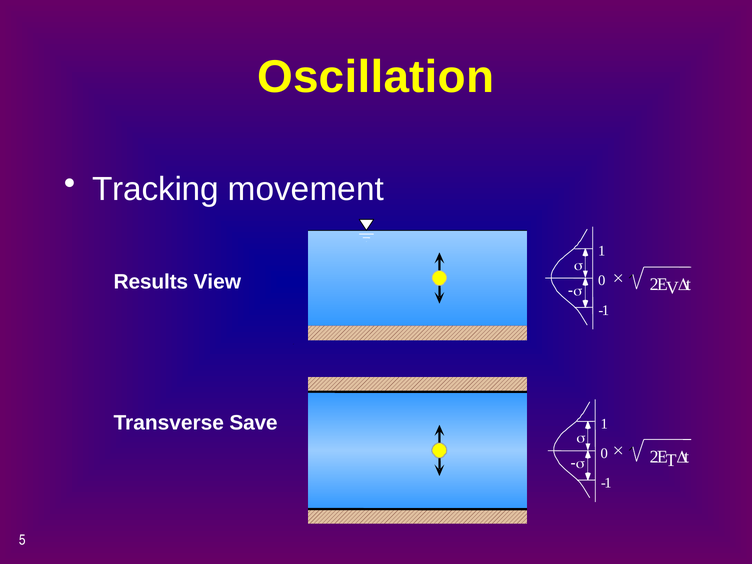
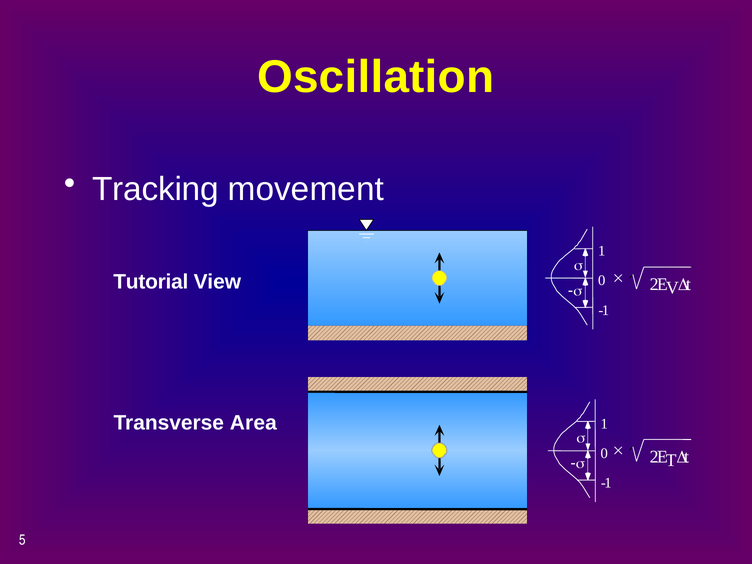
Results: Results -> Tutorial
Save: Save -> Area
